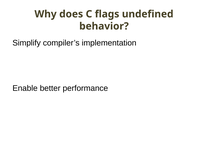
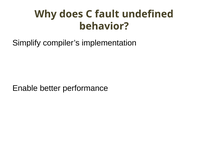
flags: flags -> fault
